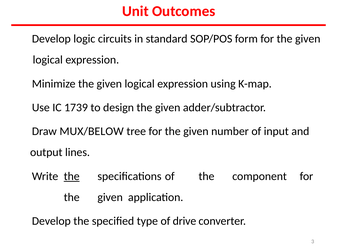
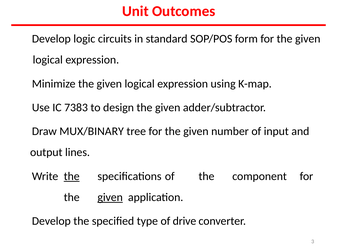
1739: 1739 -> 7383
MUX/BELOW: MUX/BELOW -> MUX/BINARY
given at (110, 198) underline: none -> present
